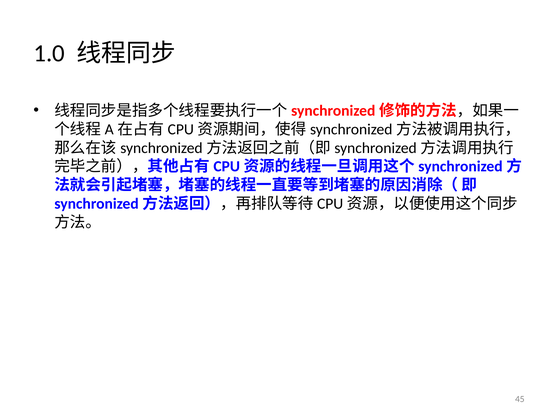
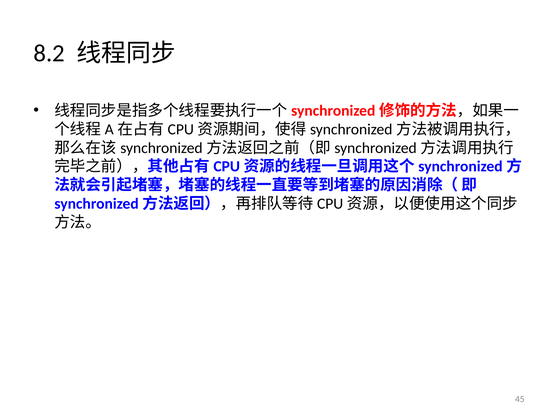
1.0: 1.0 -> 8.2
